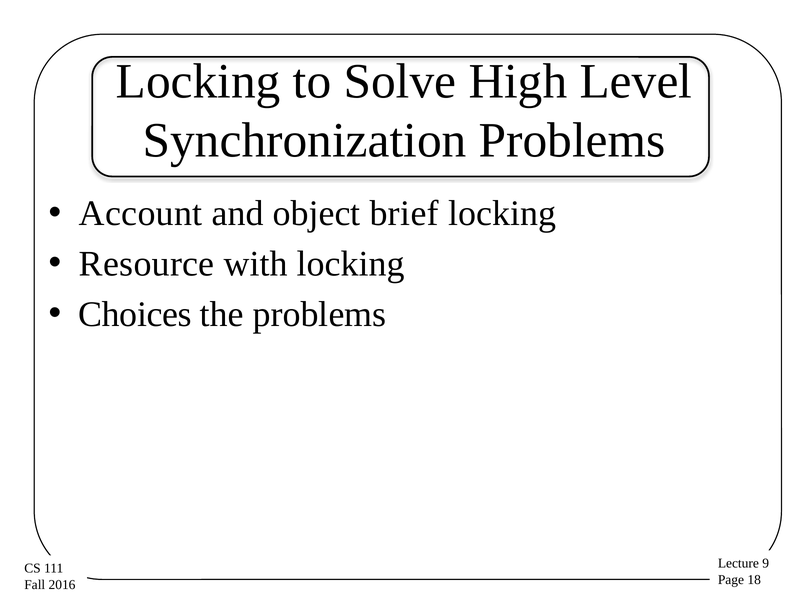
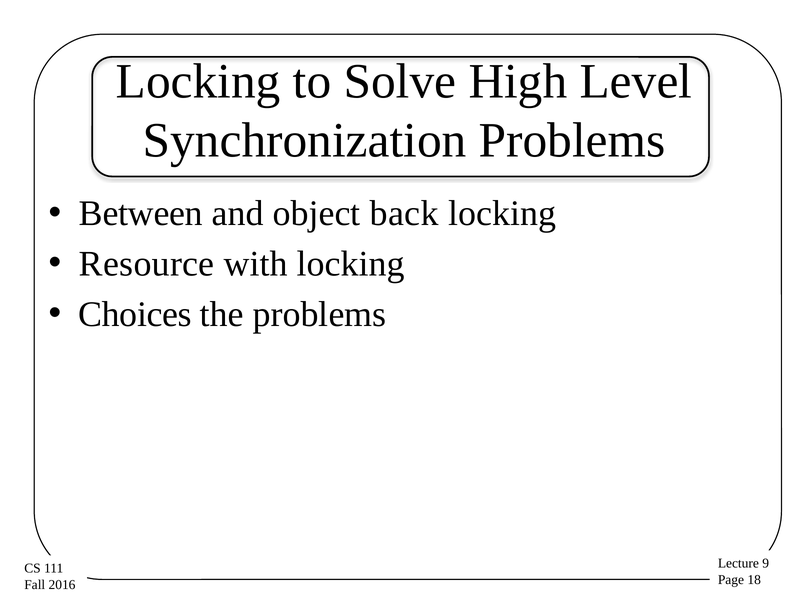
Account: Account -> Between
brief: brief -> back
